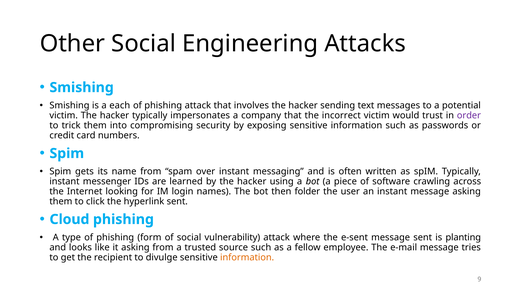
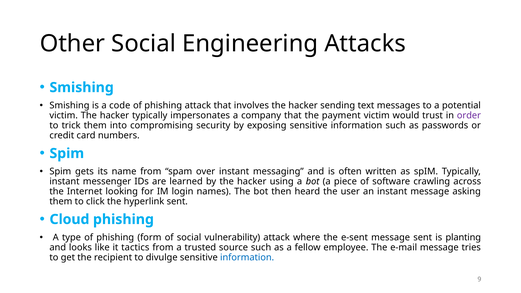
each: each -> code
incorrect: incorrect -> payment
folder: folder -> heard
it asking: asking -> tactics
information at (247, 257) colour: orange -> blue
